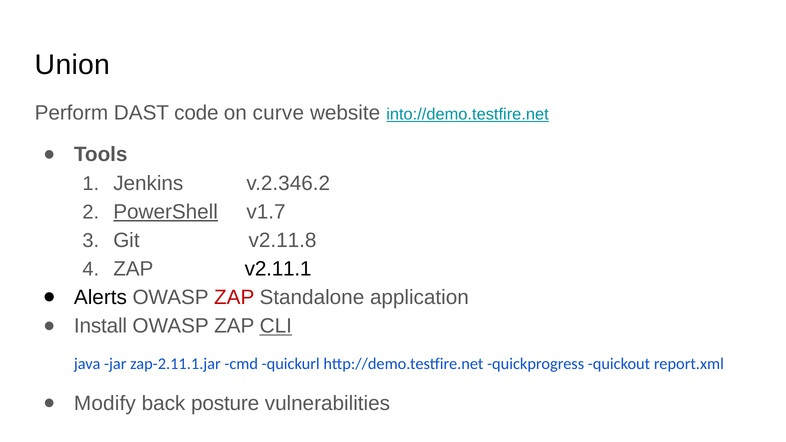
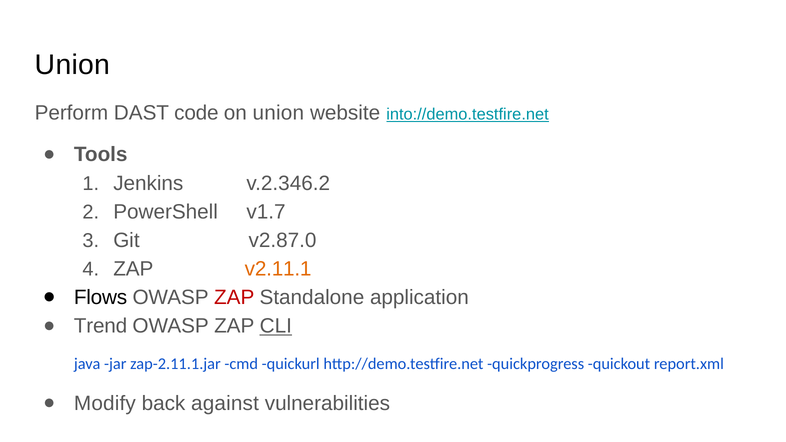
on curve: curve -> union
PowerShell underline: present -> none
v2.11.8: v2.11.8 -> v2.87.0
v2.11.1 colour: black -> orange
Alerts: Alerts -> Flows
Install: Install -> Trend
posture: posture -> against
